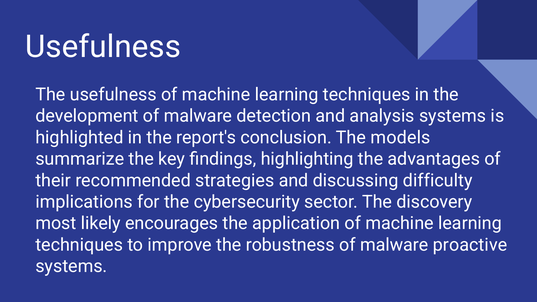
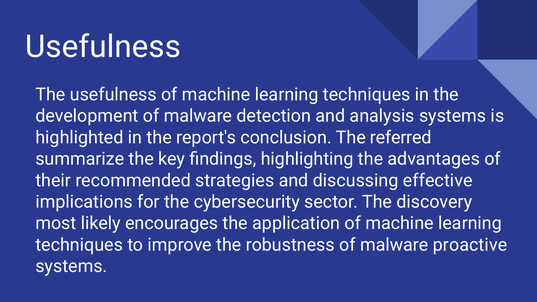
models: models -> referred
difficulty: difficulty -> effective
